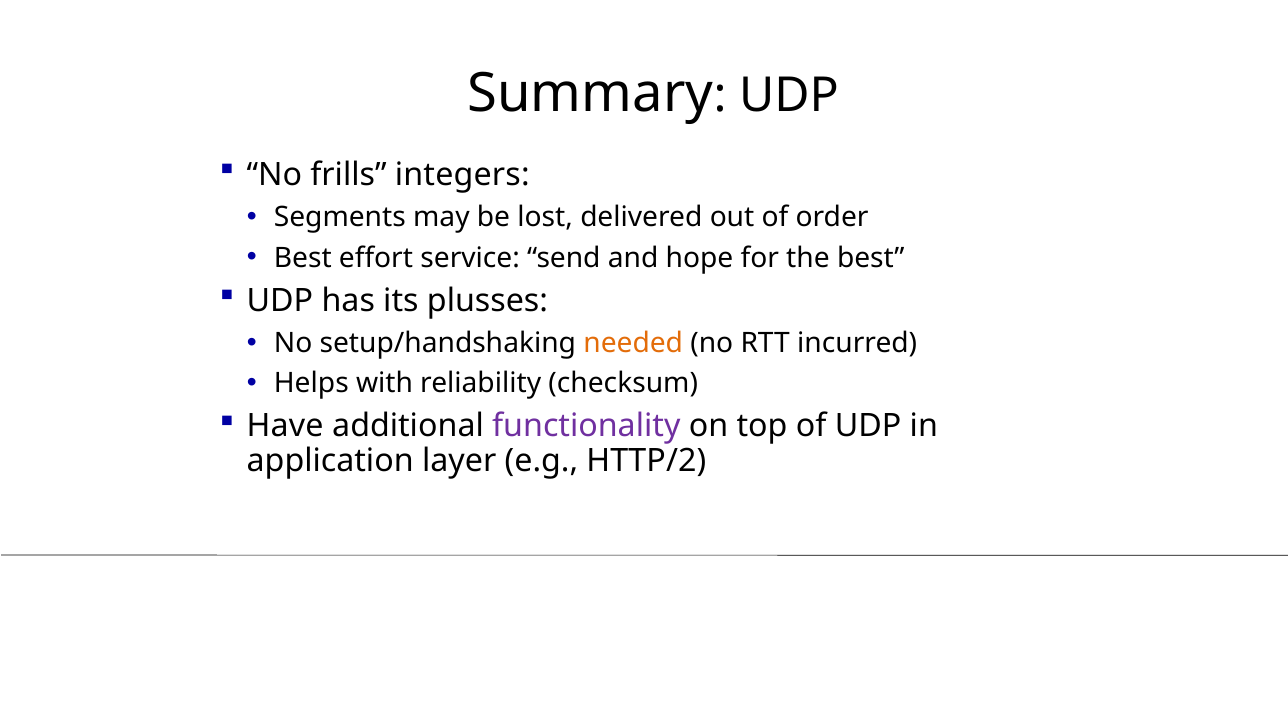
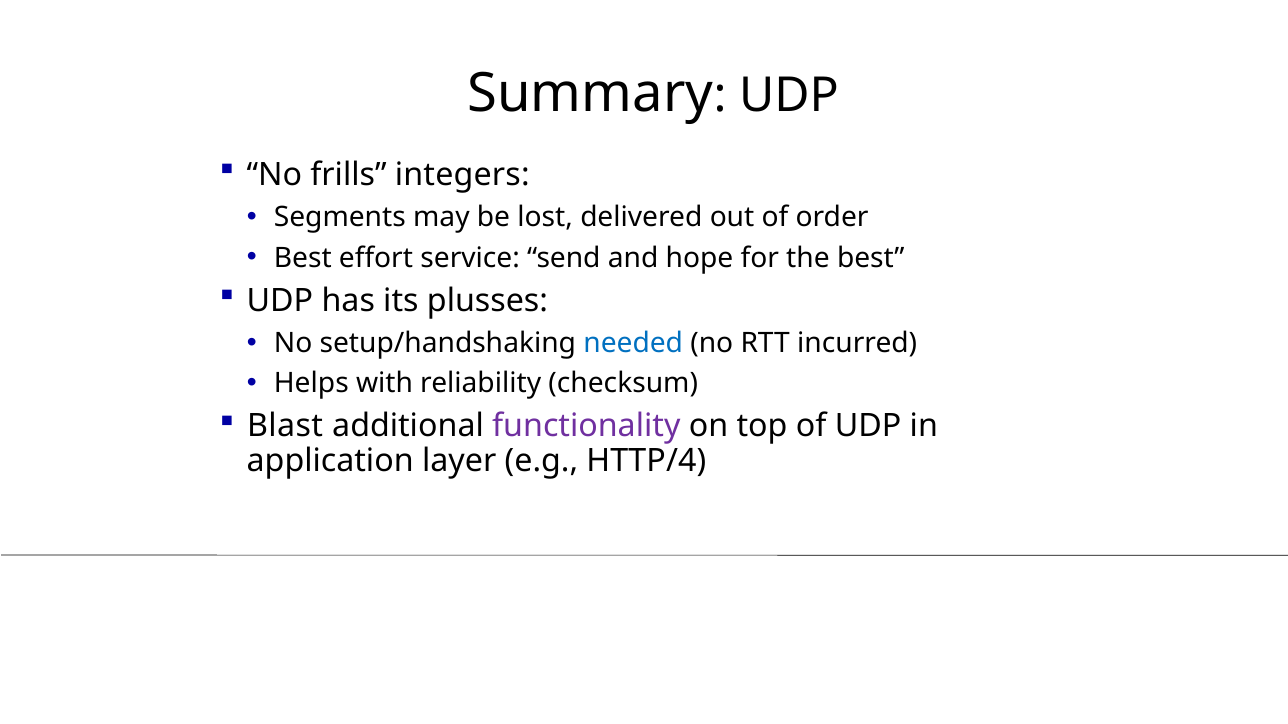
needed colour: orange -> blue
Have: Have -> Blast
HTTP/2: HTTP/2 -> HTTP/4
